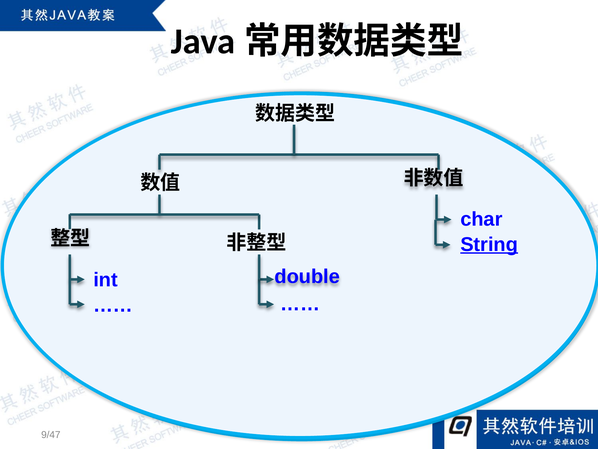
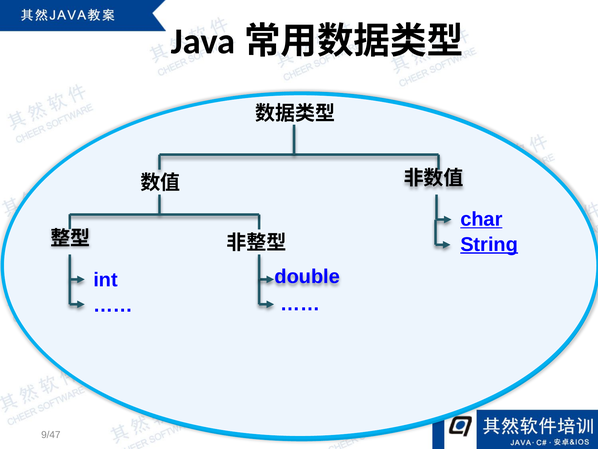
char underline: none -> present
